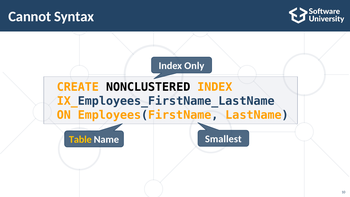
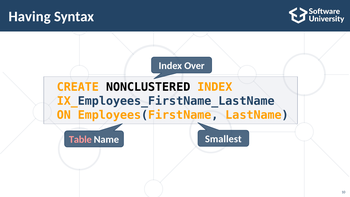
Cannot: Cannot -> Having
Only: Only -> Over
Table colour: yellow -> pink
